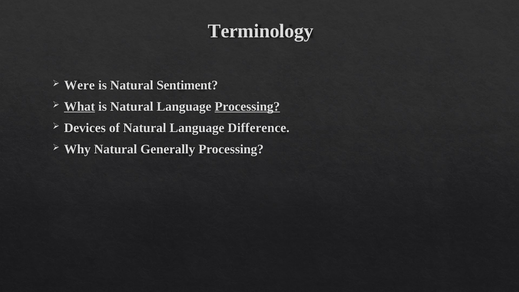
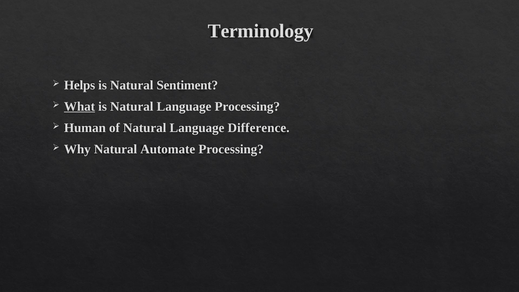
Were: Were -> Helps
Processing at (247, 106) underline: present -> none
Devices: Devices -> Human
Generally: Generally -> Automate
